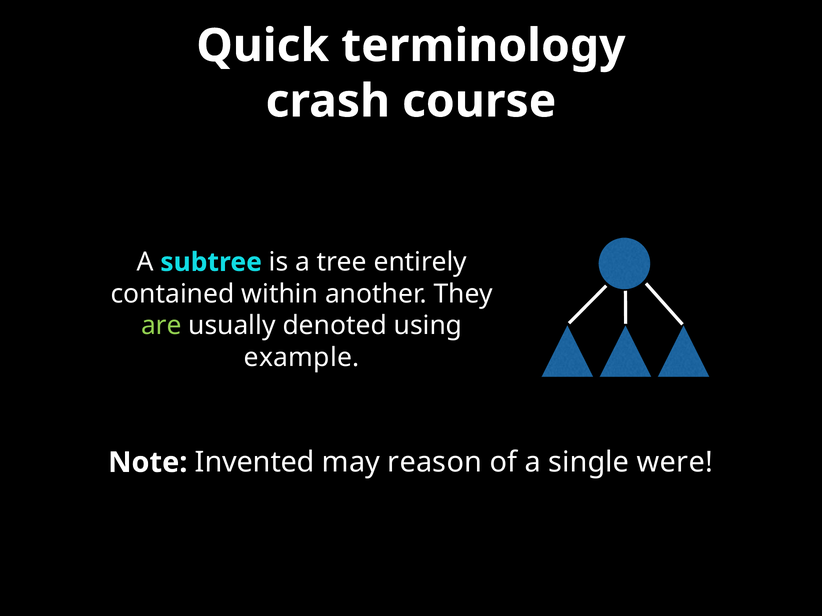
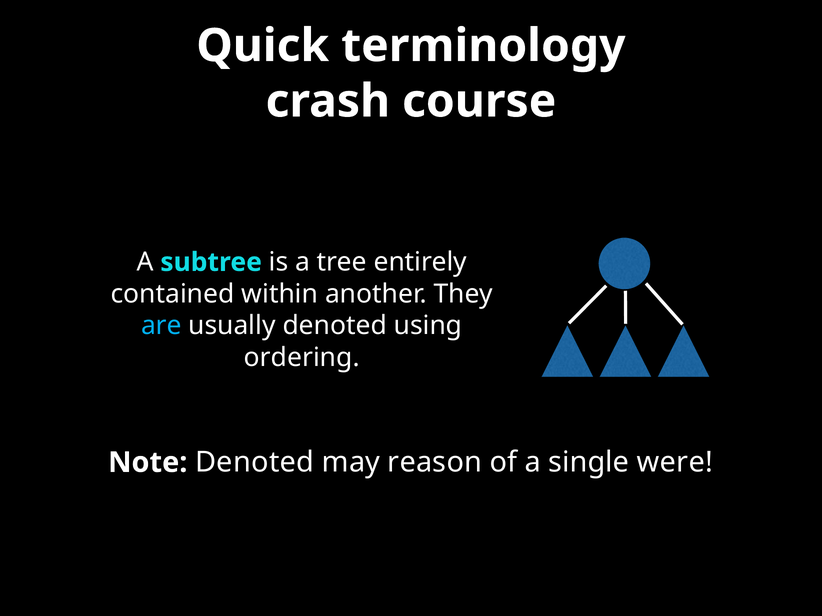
are colour: light green -> light blue
example: example -> ordering
Note Invented: Invented -> Denoted
